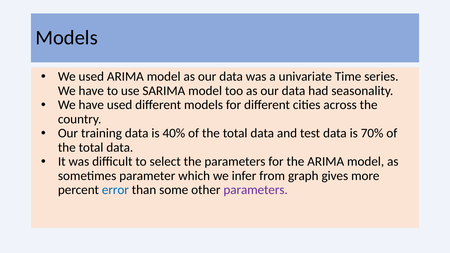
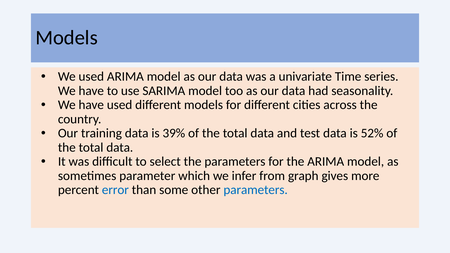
40%: 40% -> 39%
70%: 70% -> 52%
parameters at (256, 190) colour: purple -> blue
